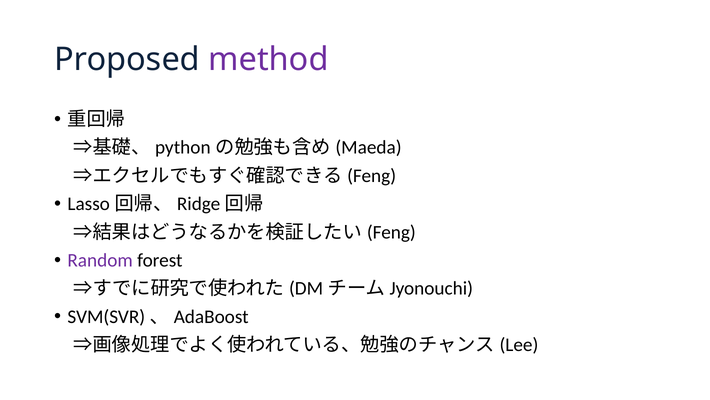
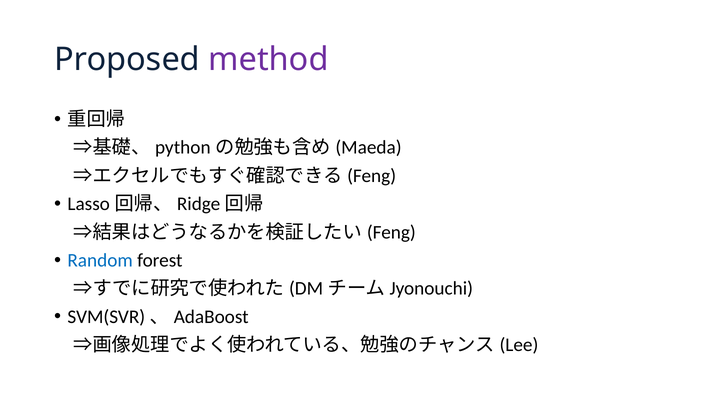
Random colour: purple -> blue
